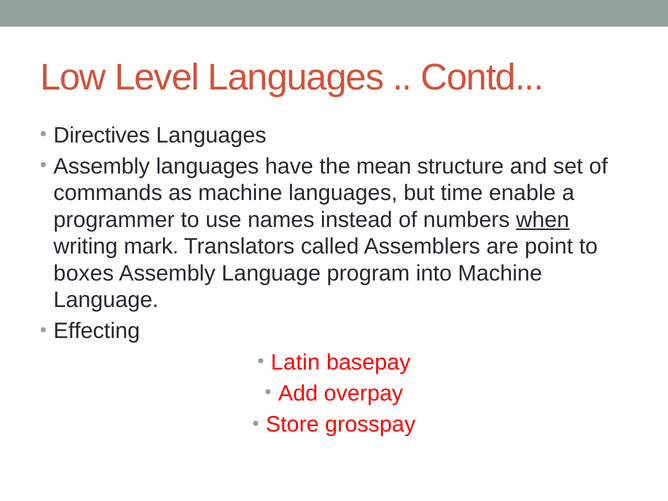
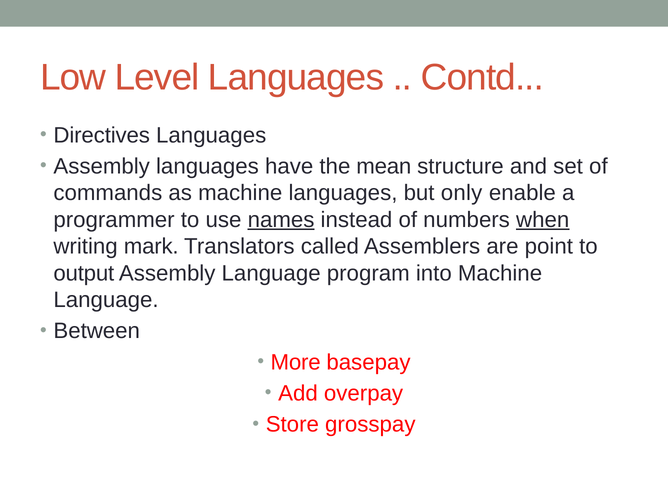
time: time -> only
names underline: none -> present
boxes: boxes -> output
Effecting: Effecting -> Between
Latin: Latin -> More
